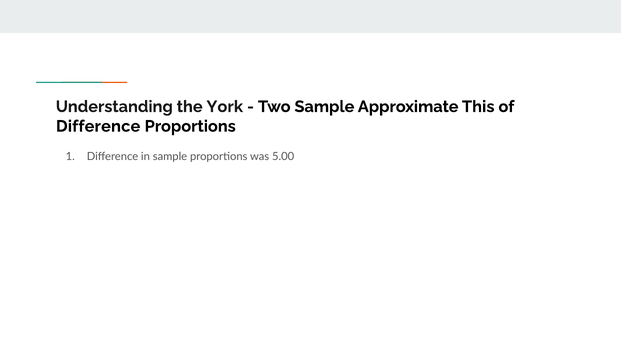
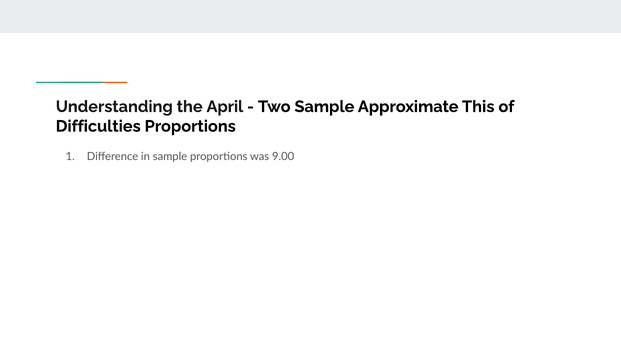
York: York -> April
Difference at (98, 126): Difference -> Difficulties
5.00: 5.00 -> 9.00
